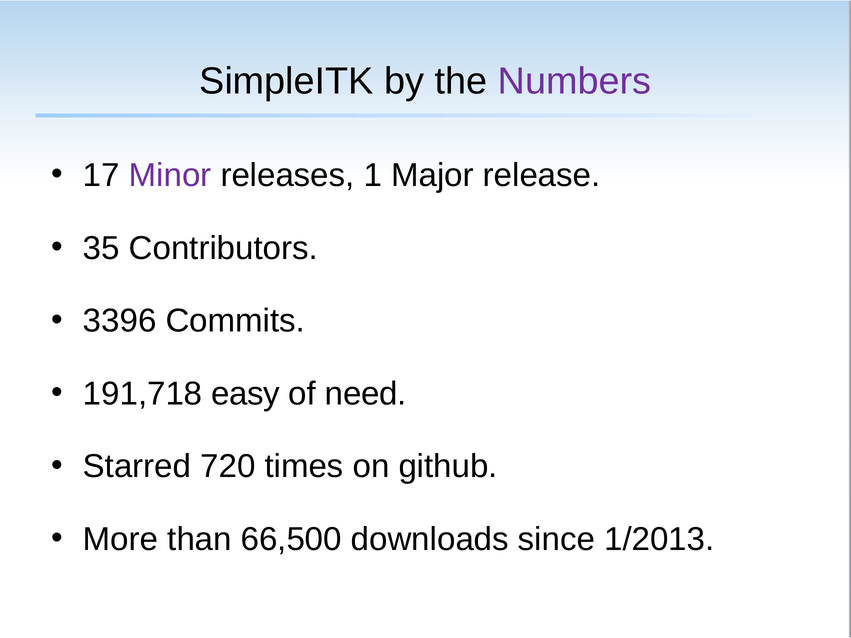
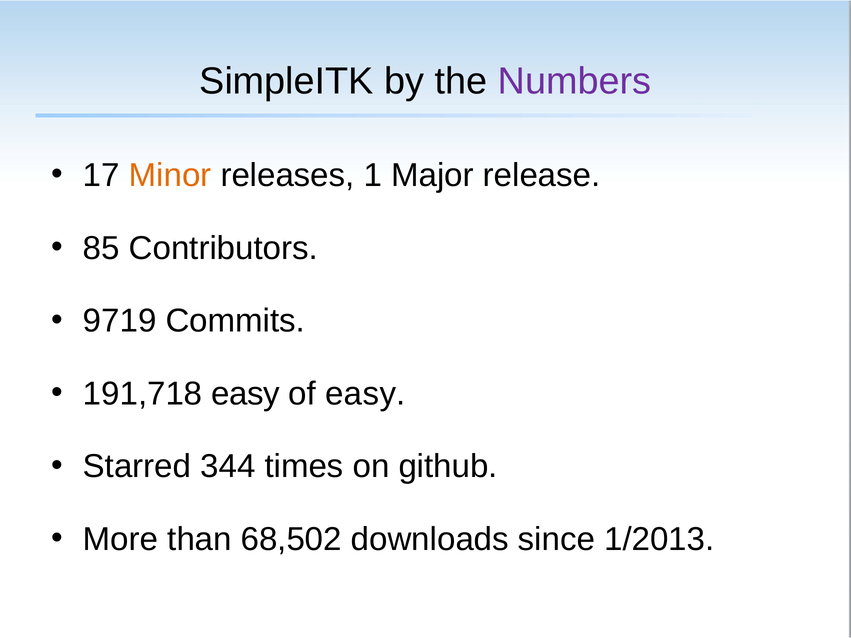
Minor colour: purple -> orange
35: 35 -> 85
3396: 3396 -> 9719
of need: need -> easy
720: 720 -> 344
66,500: 66,500 -> 68,502
